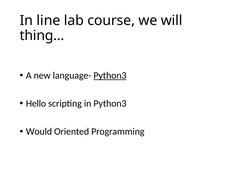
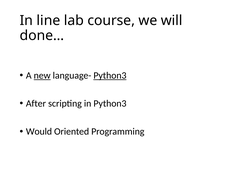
thing…: thing… -> done…
new underline: none -> present
Hello: Hello -> After
